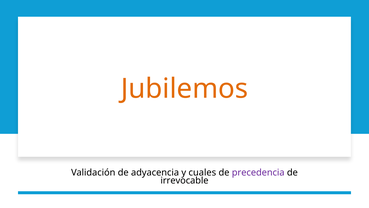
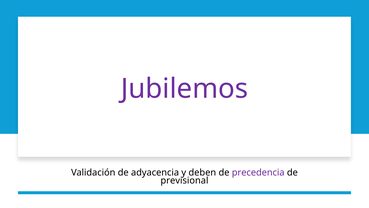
Jubilemos colour: orange -> purple
cuales: cuales -> deben
irrevocable: irrevocable -> previsional
